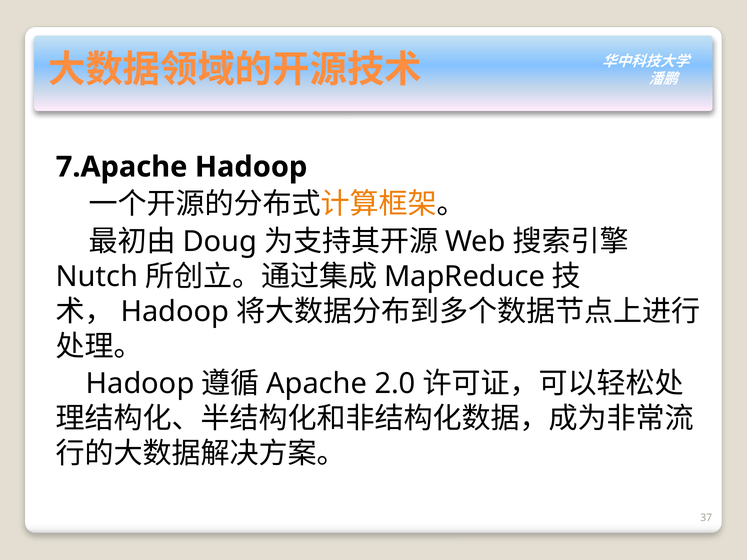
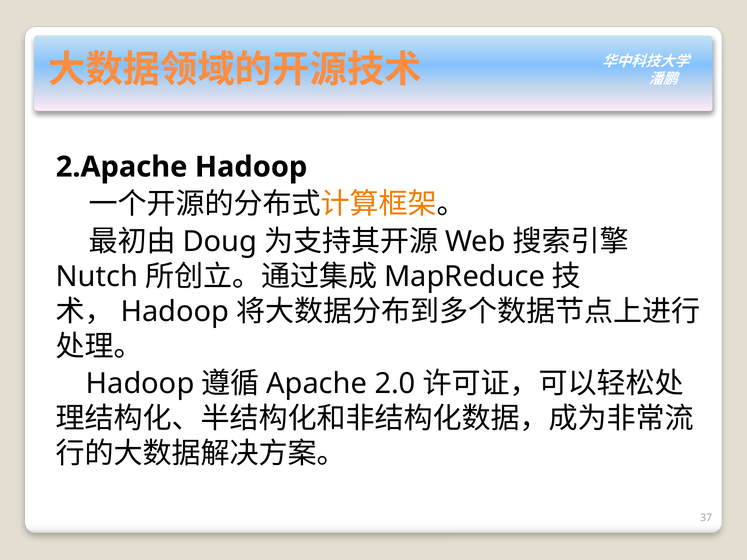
7.Apache: 7.Apache -> 2.Apache
